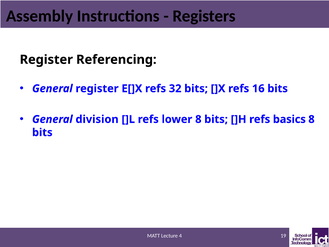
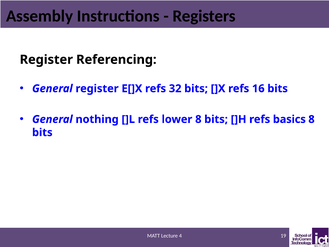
division: division -> nothing
